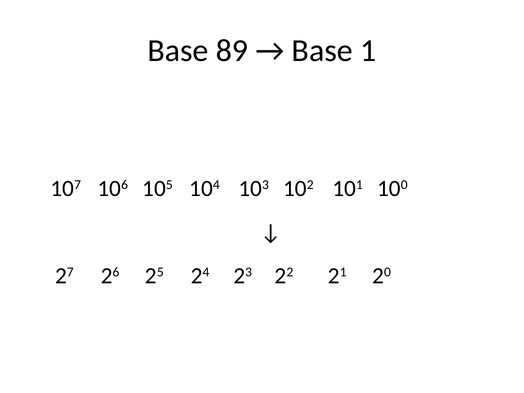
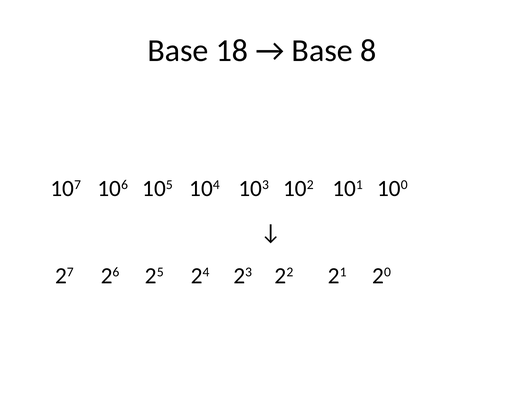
89: 89 -> 18
1: 1 -> 8
